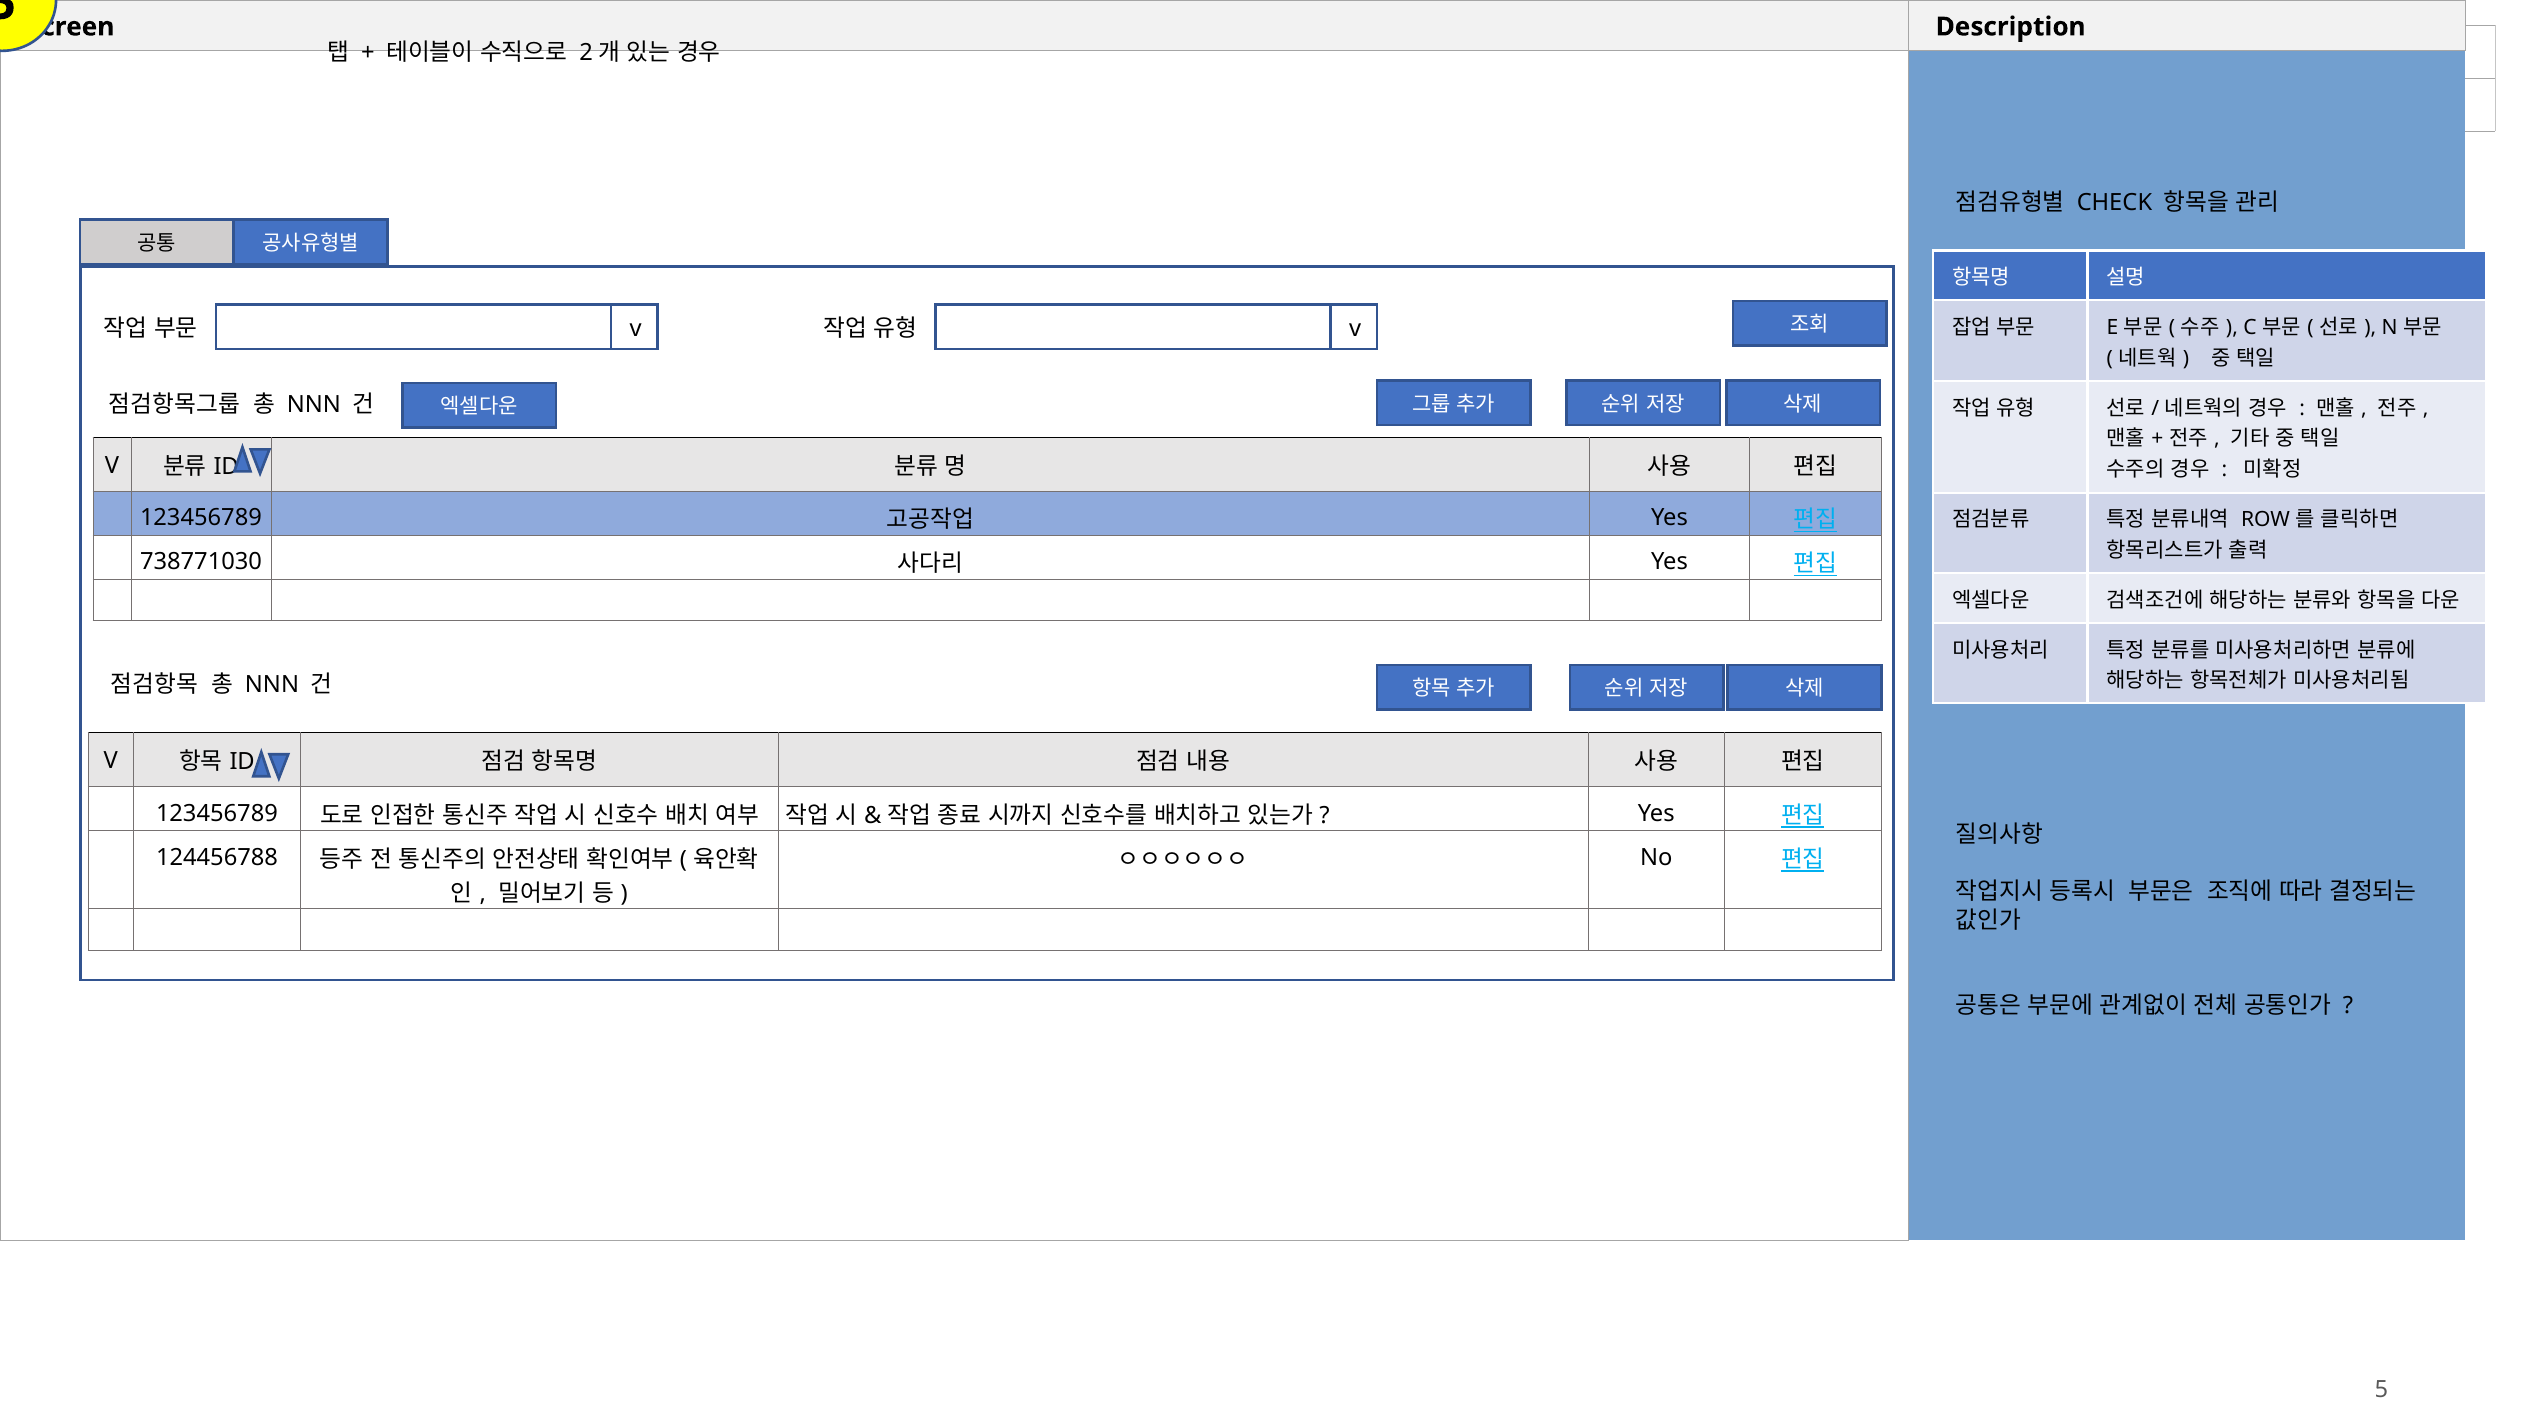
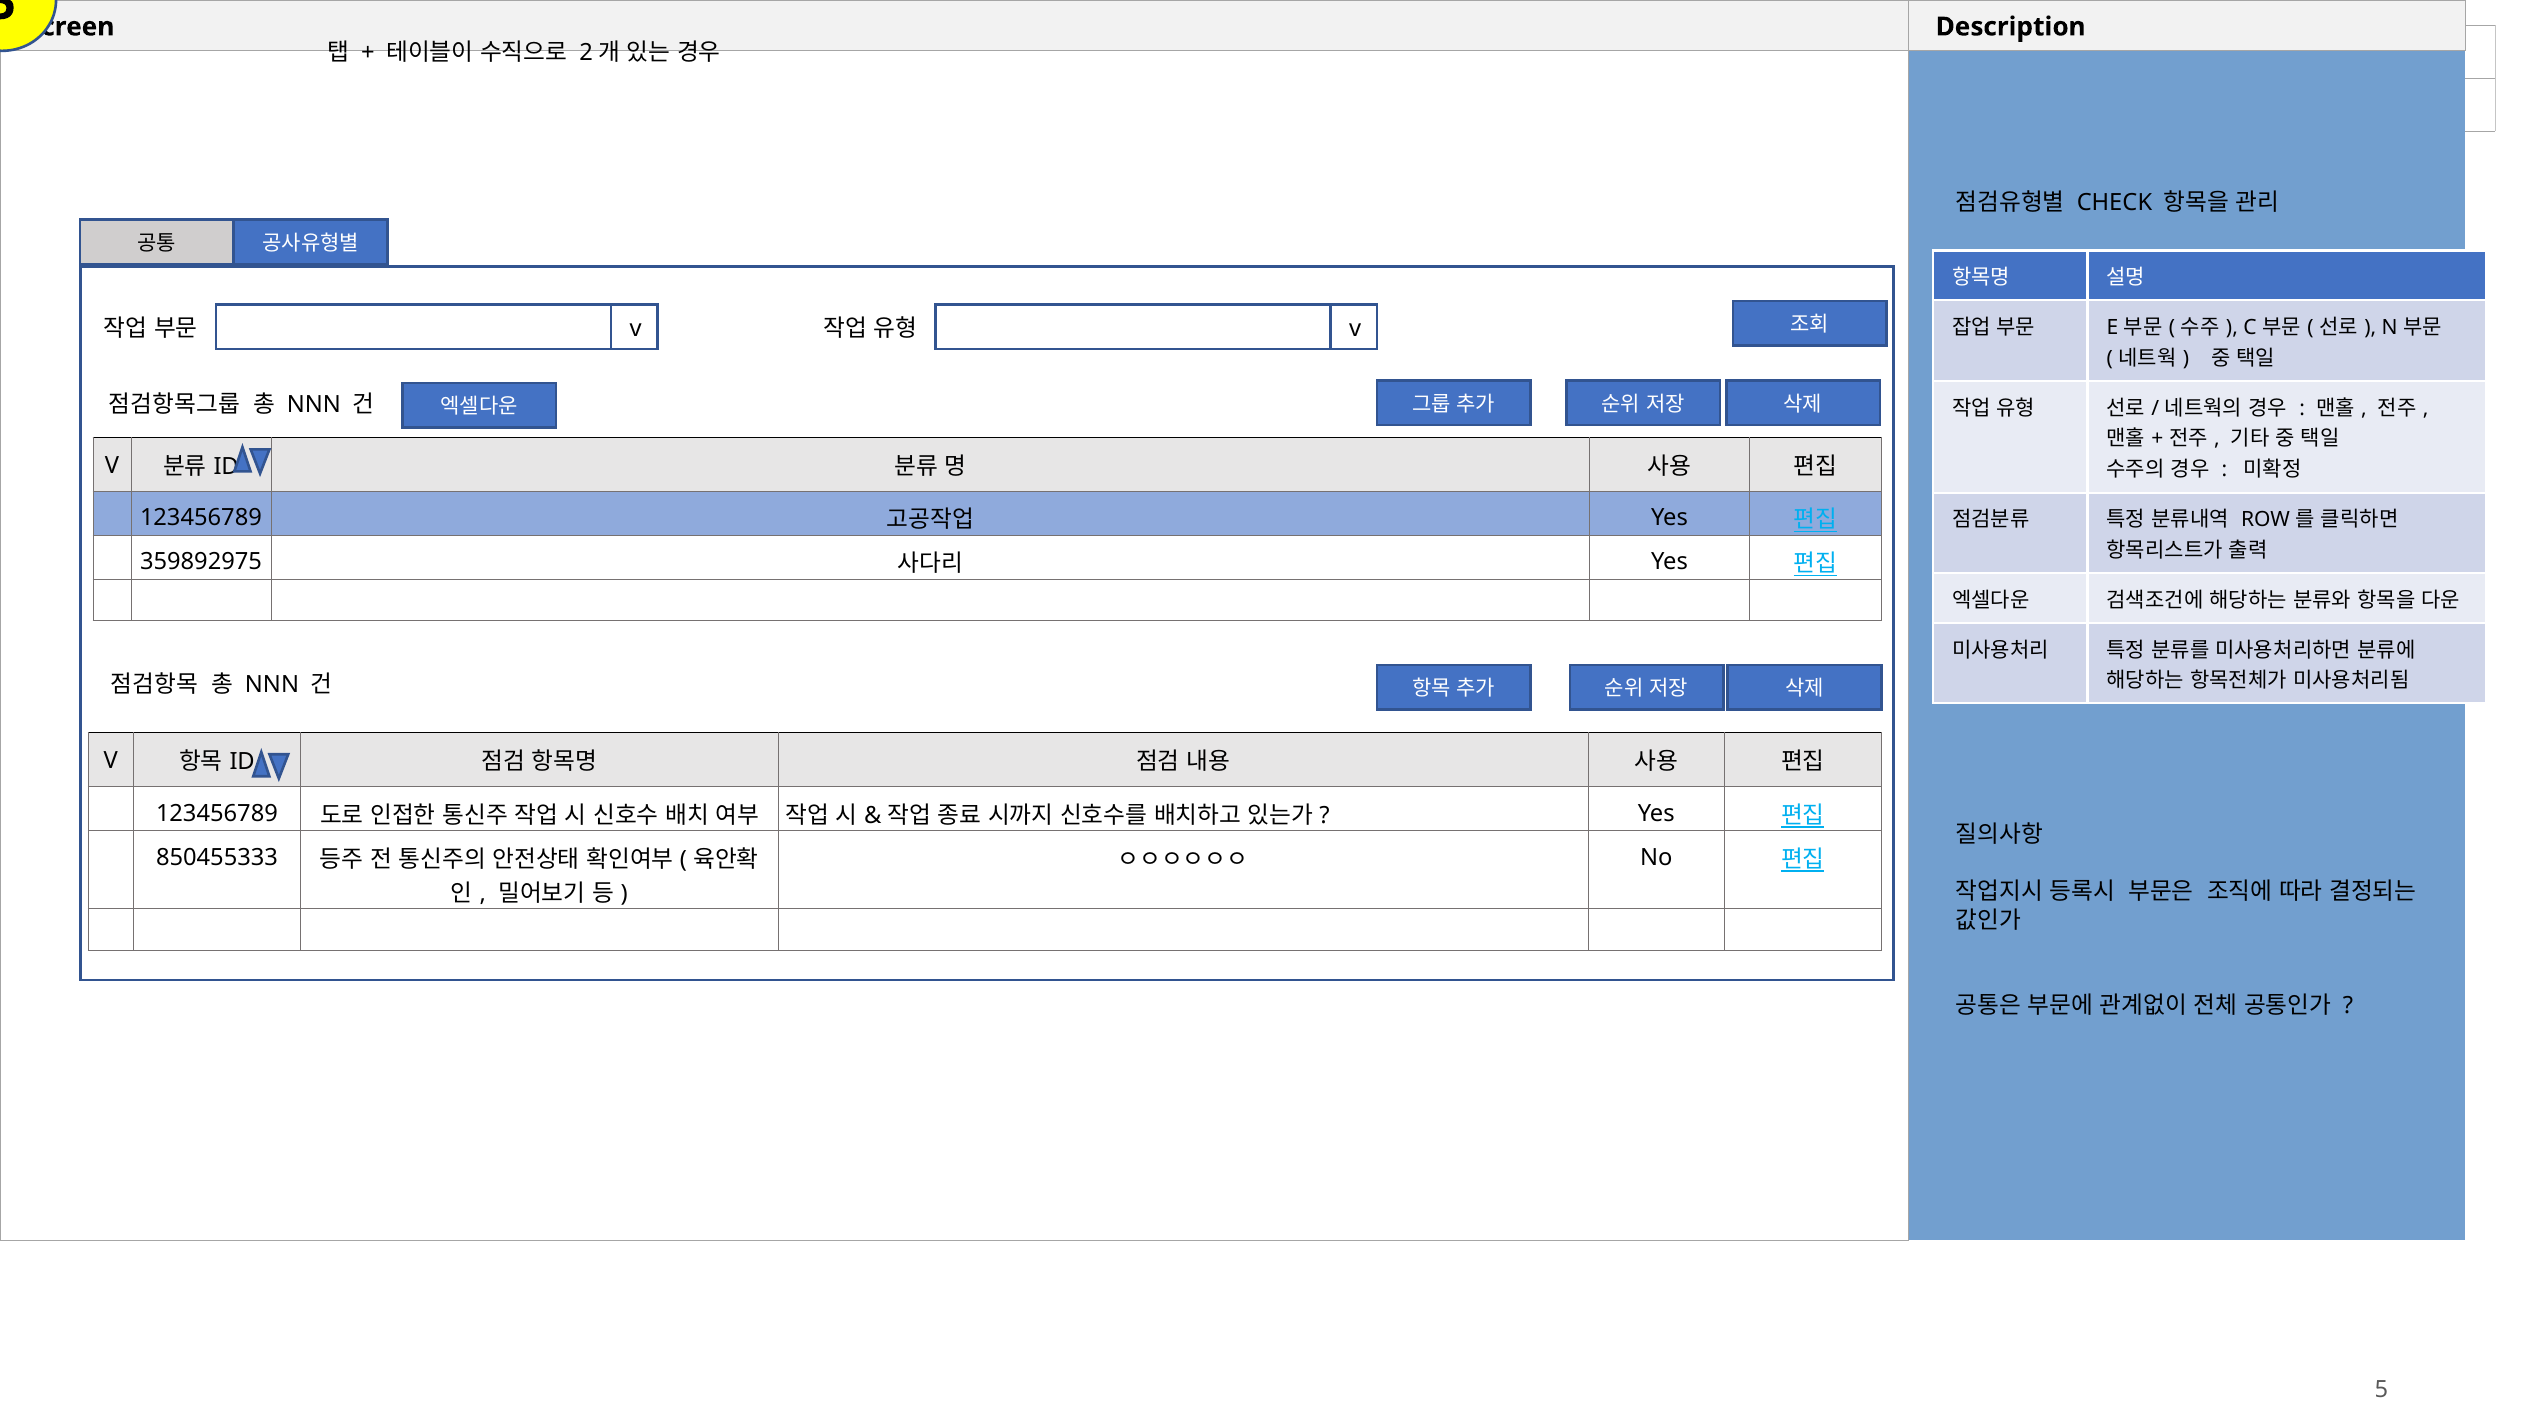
738771030: 738771030 -> 359892975
124456788: 124456788 -> 850455333
